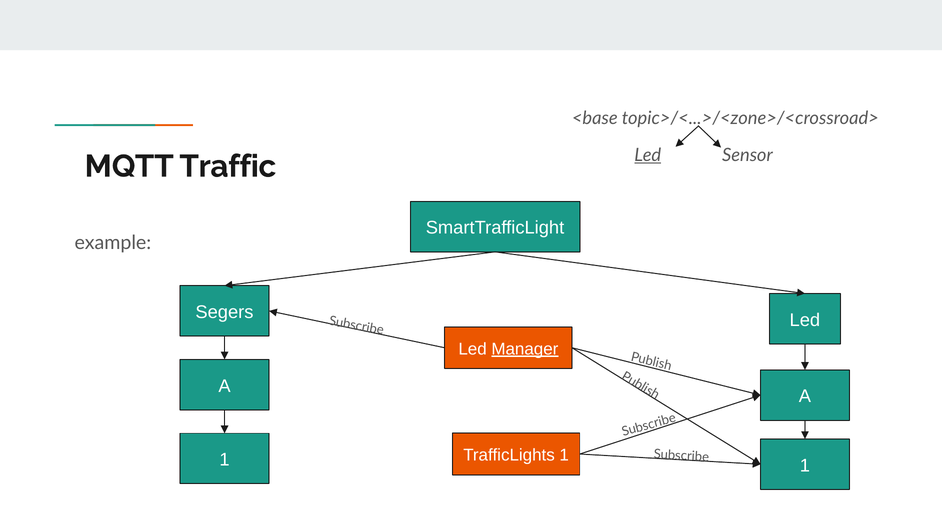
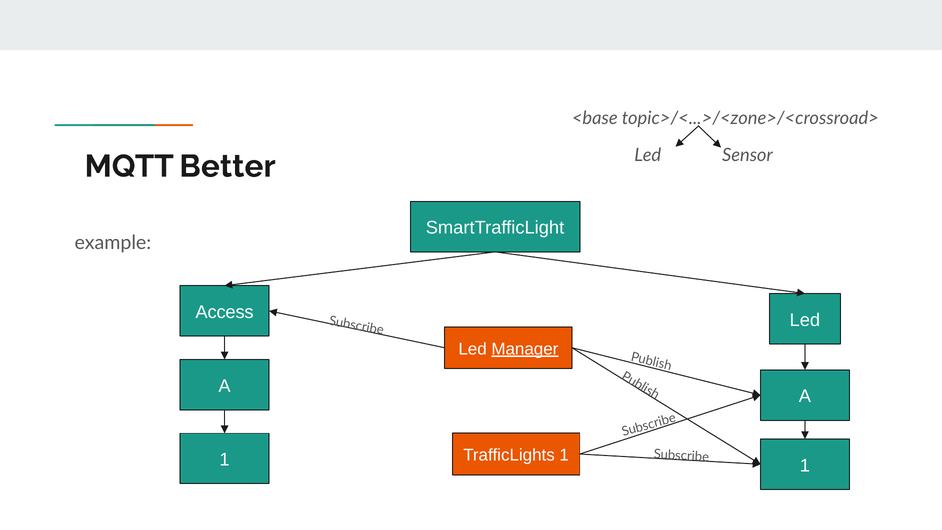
Led at (648, 155) underline: present -> none
Traffic: Traffic -> Better
Segers: Segers -> Access
